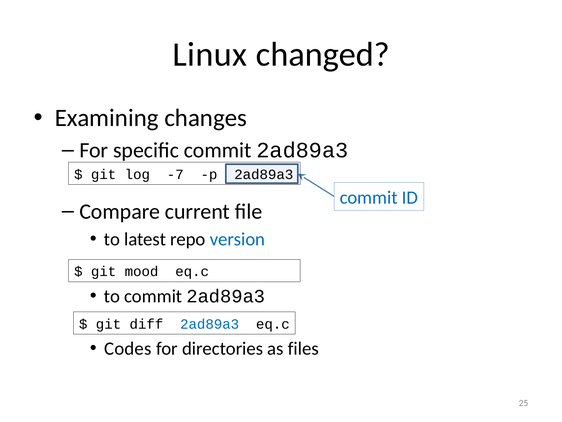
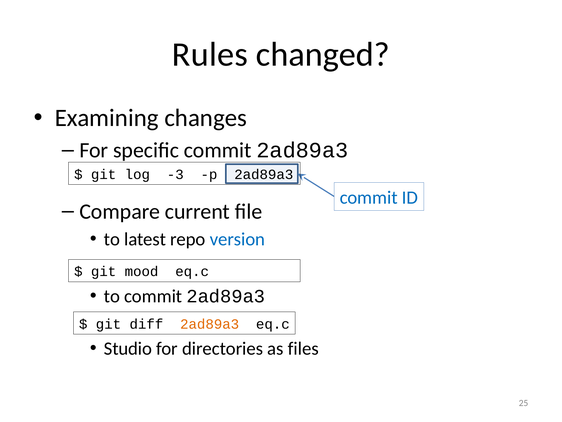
Linux: Linux -> Rules
-7: -7 -> -3
2ad89a3 at (210, 324) colour: blue -> orange
Codes: Codes -> Studio
